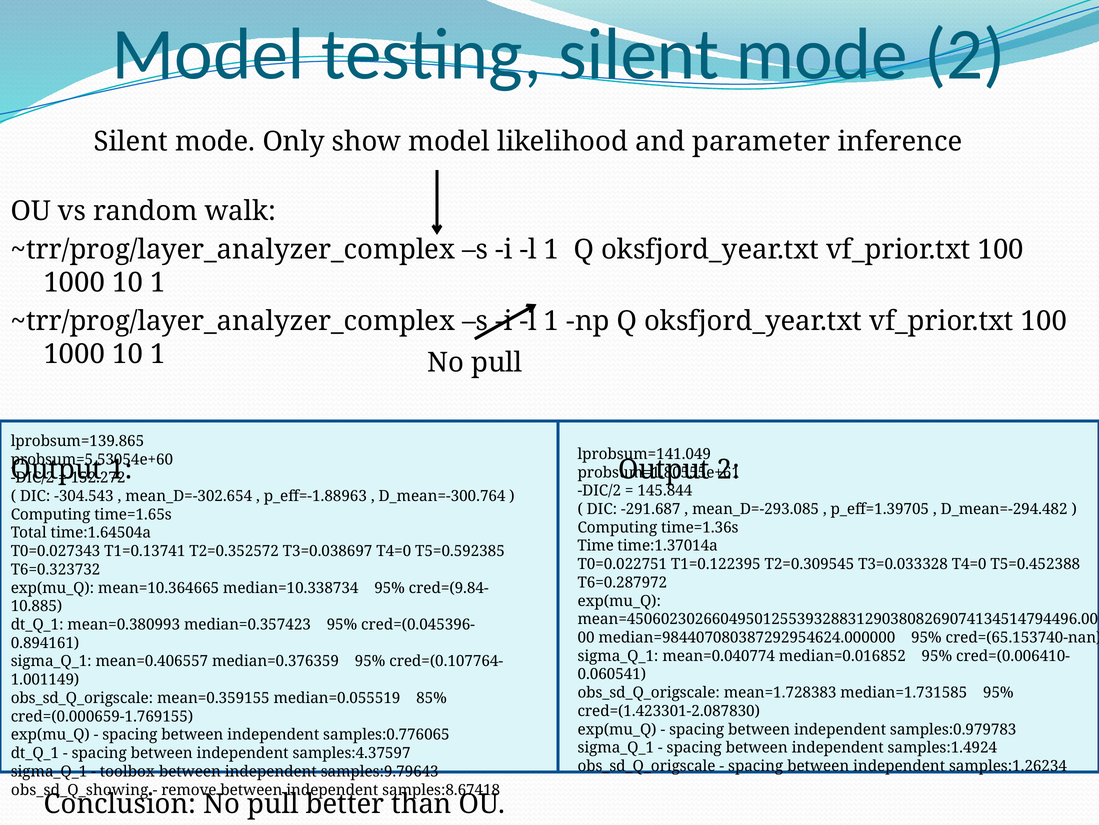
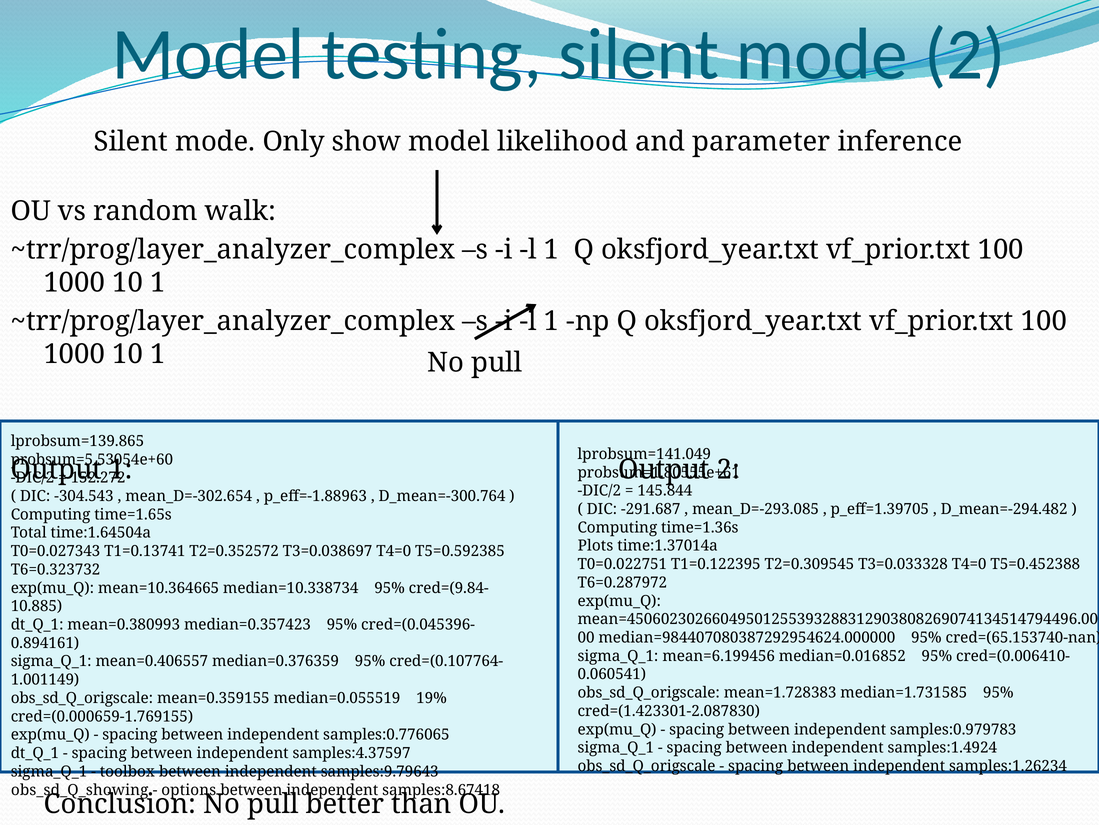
Time: Time -> Plots
mean=0.040774: mean=0.040774 -> mean=6.199456
85%: 85% -> 19%
remove: remove -> options
